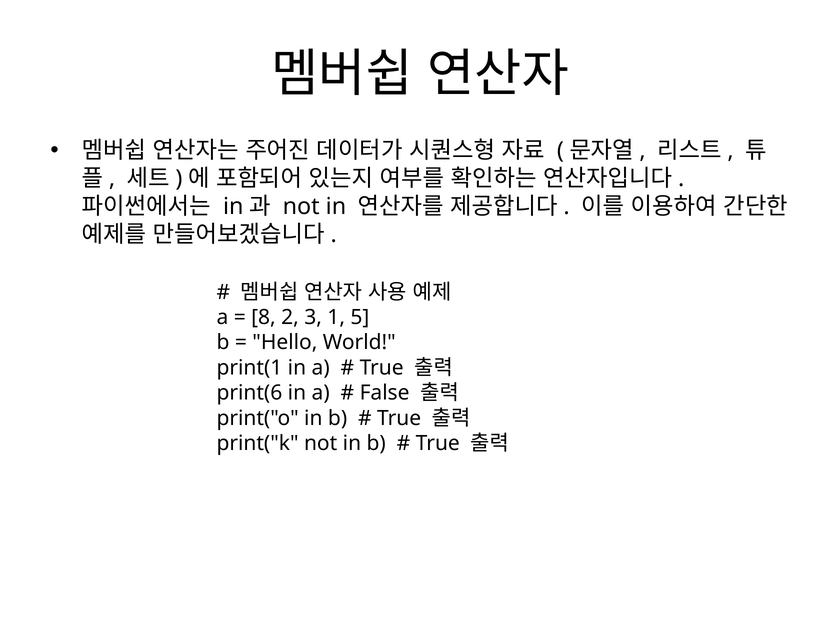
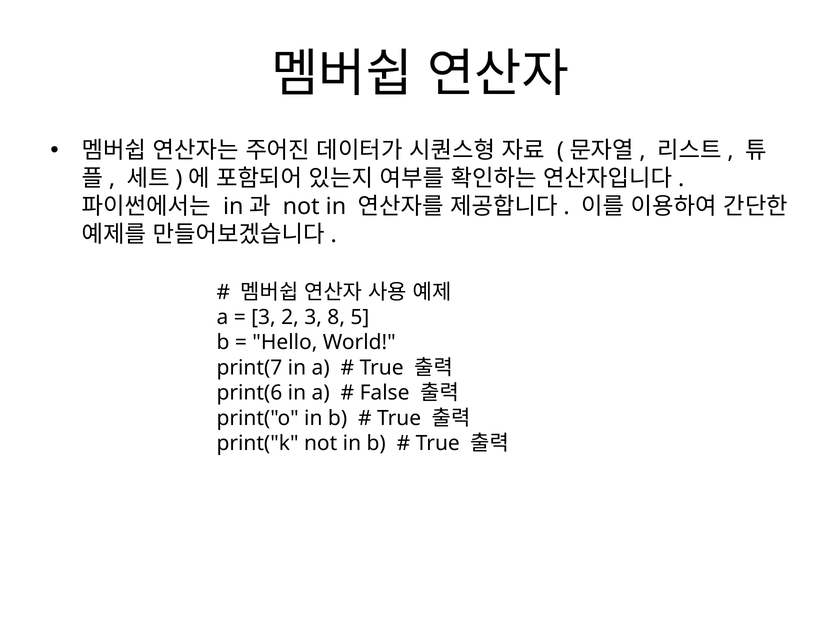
8 at (263, 317): 8 -> 3
1: 1 -> 8
print(1: print(1 -> print(7
